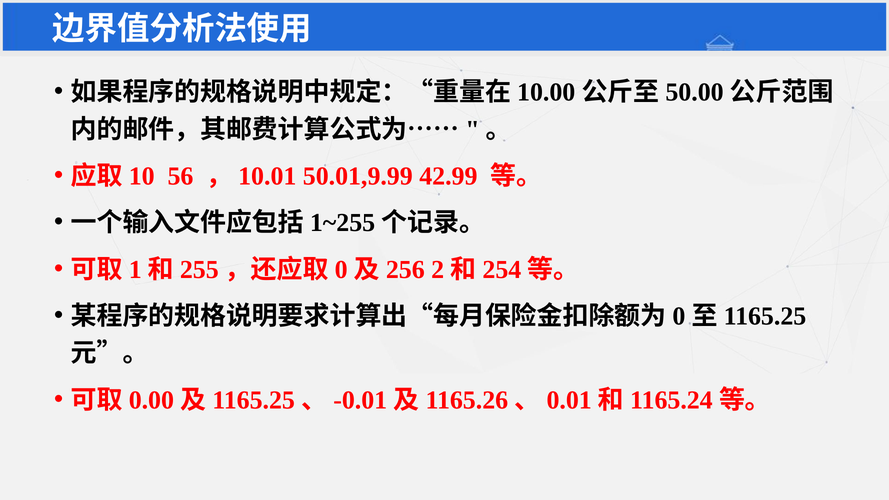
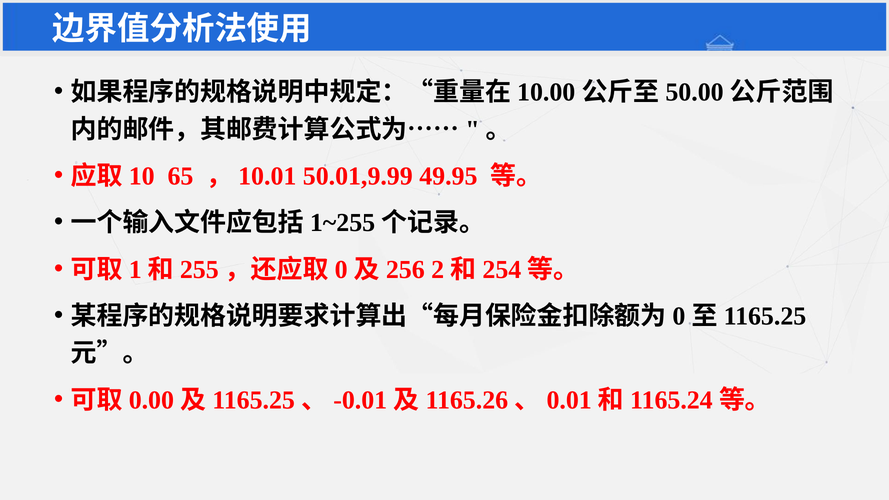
56: 56 -> 65
42.99: 42.99 -> 49.95
